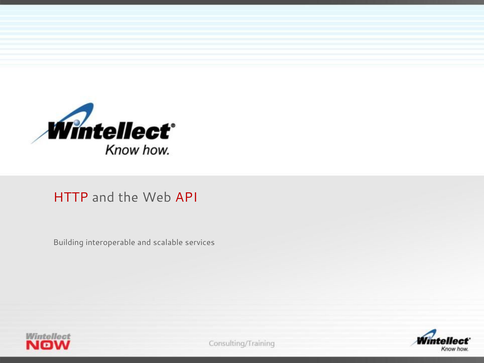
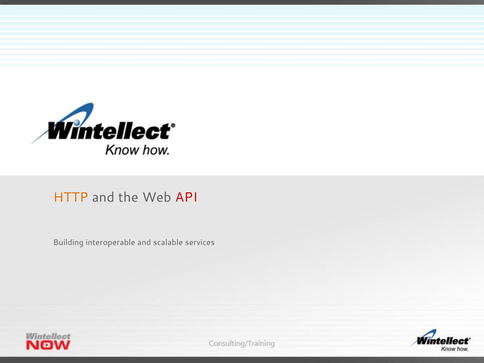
HTTP colour: red -> orange
